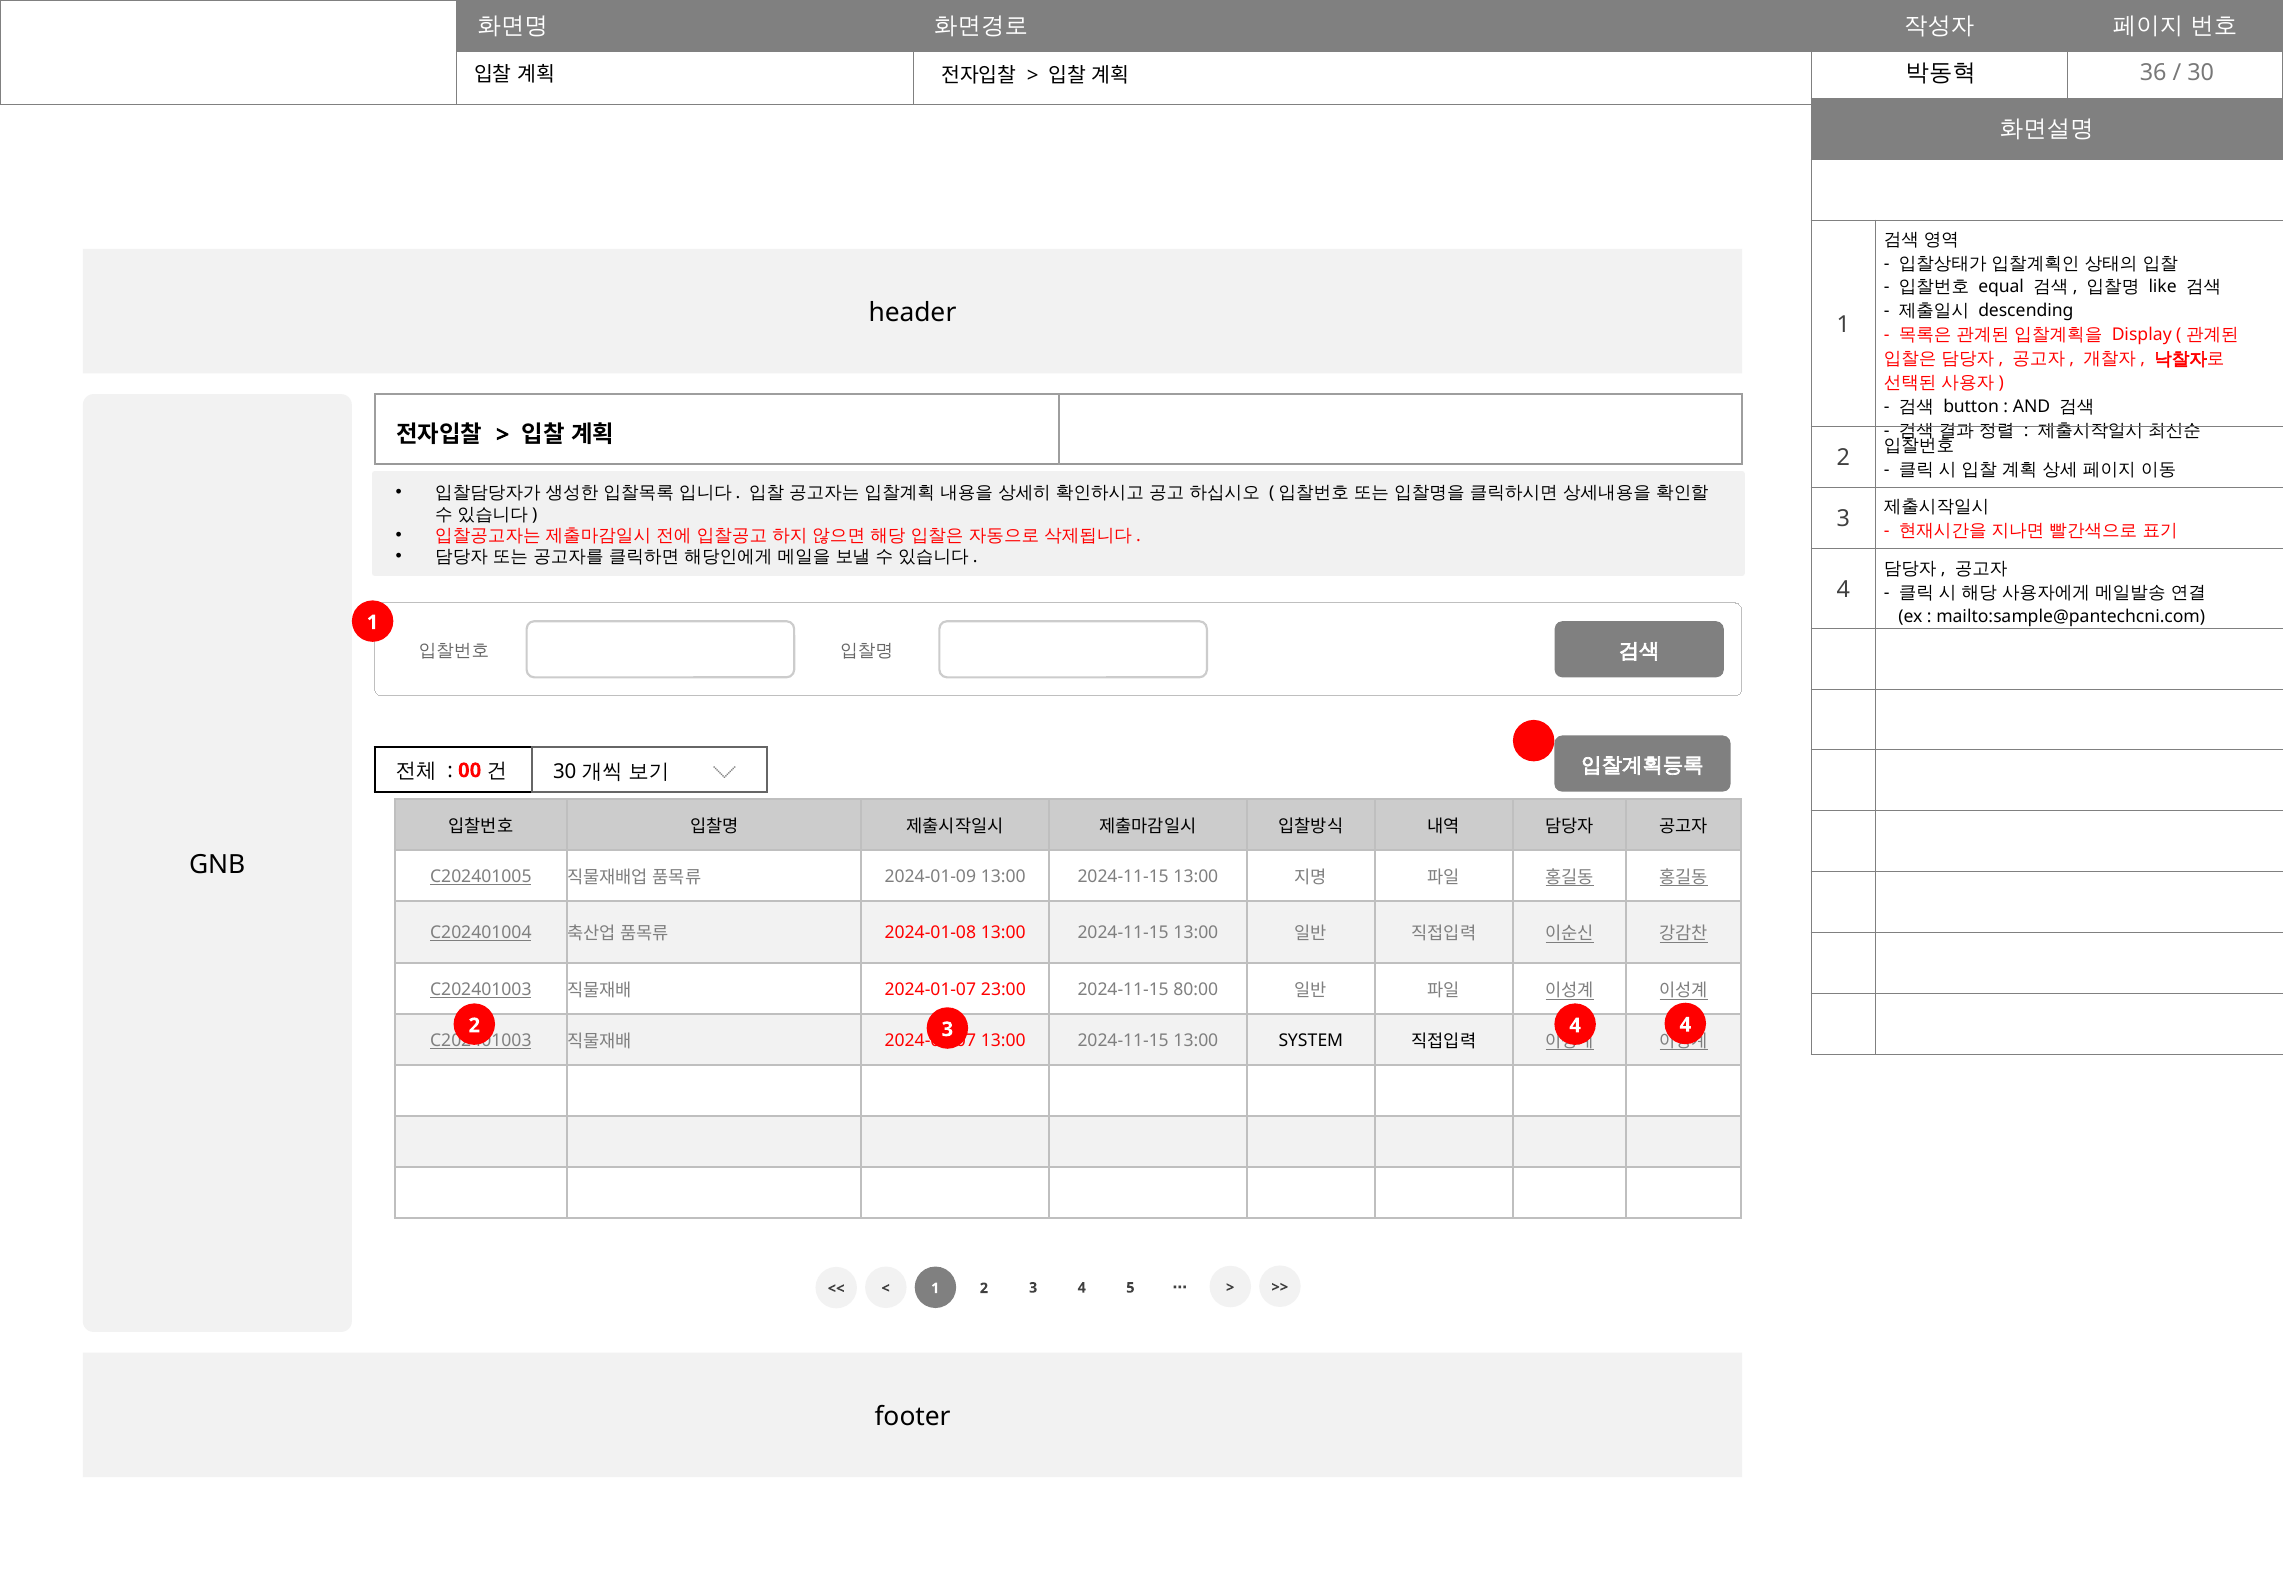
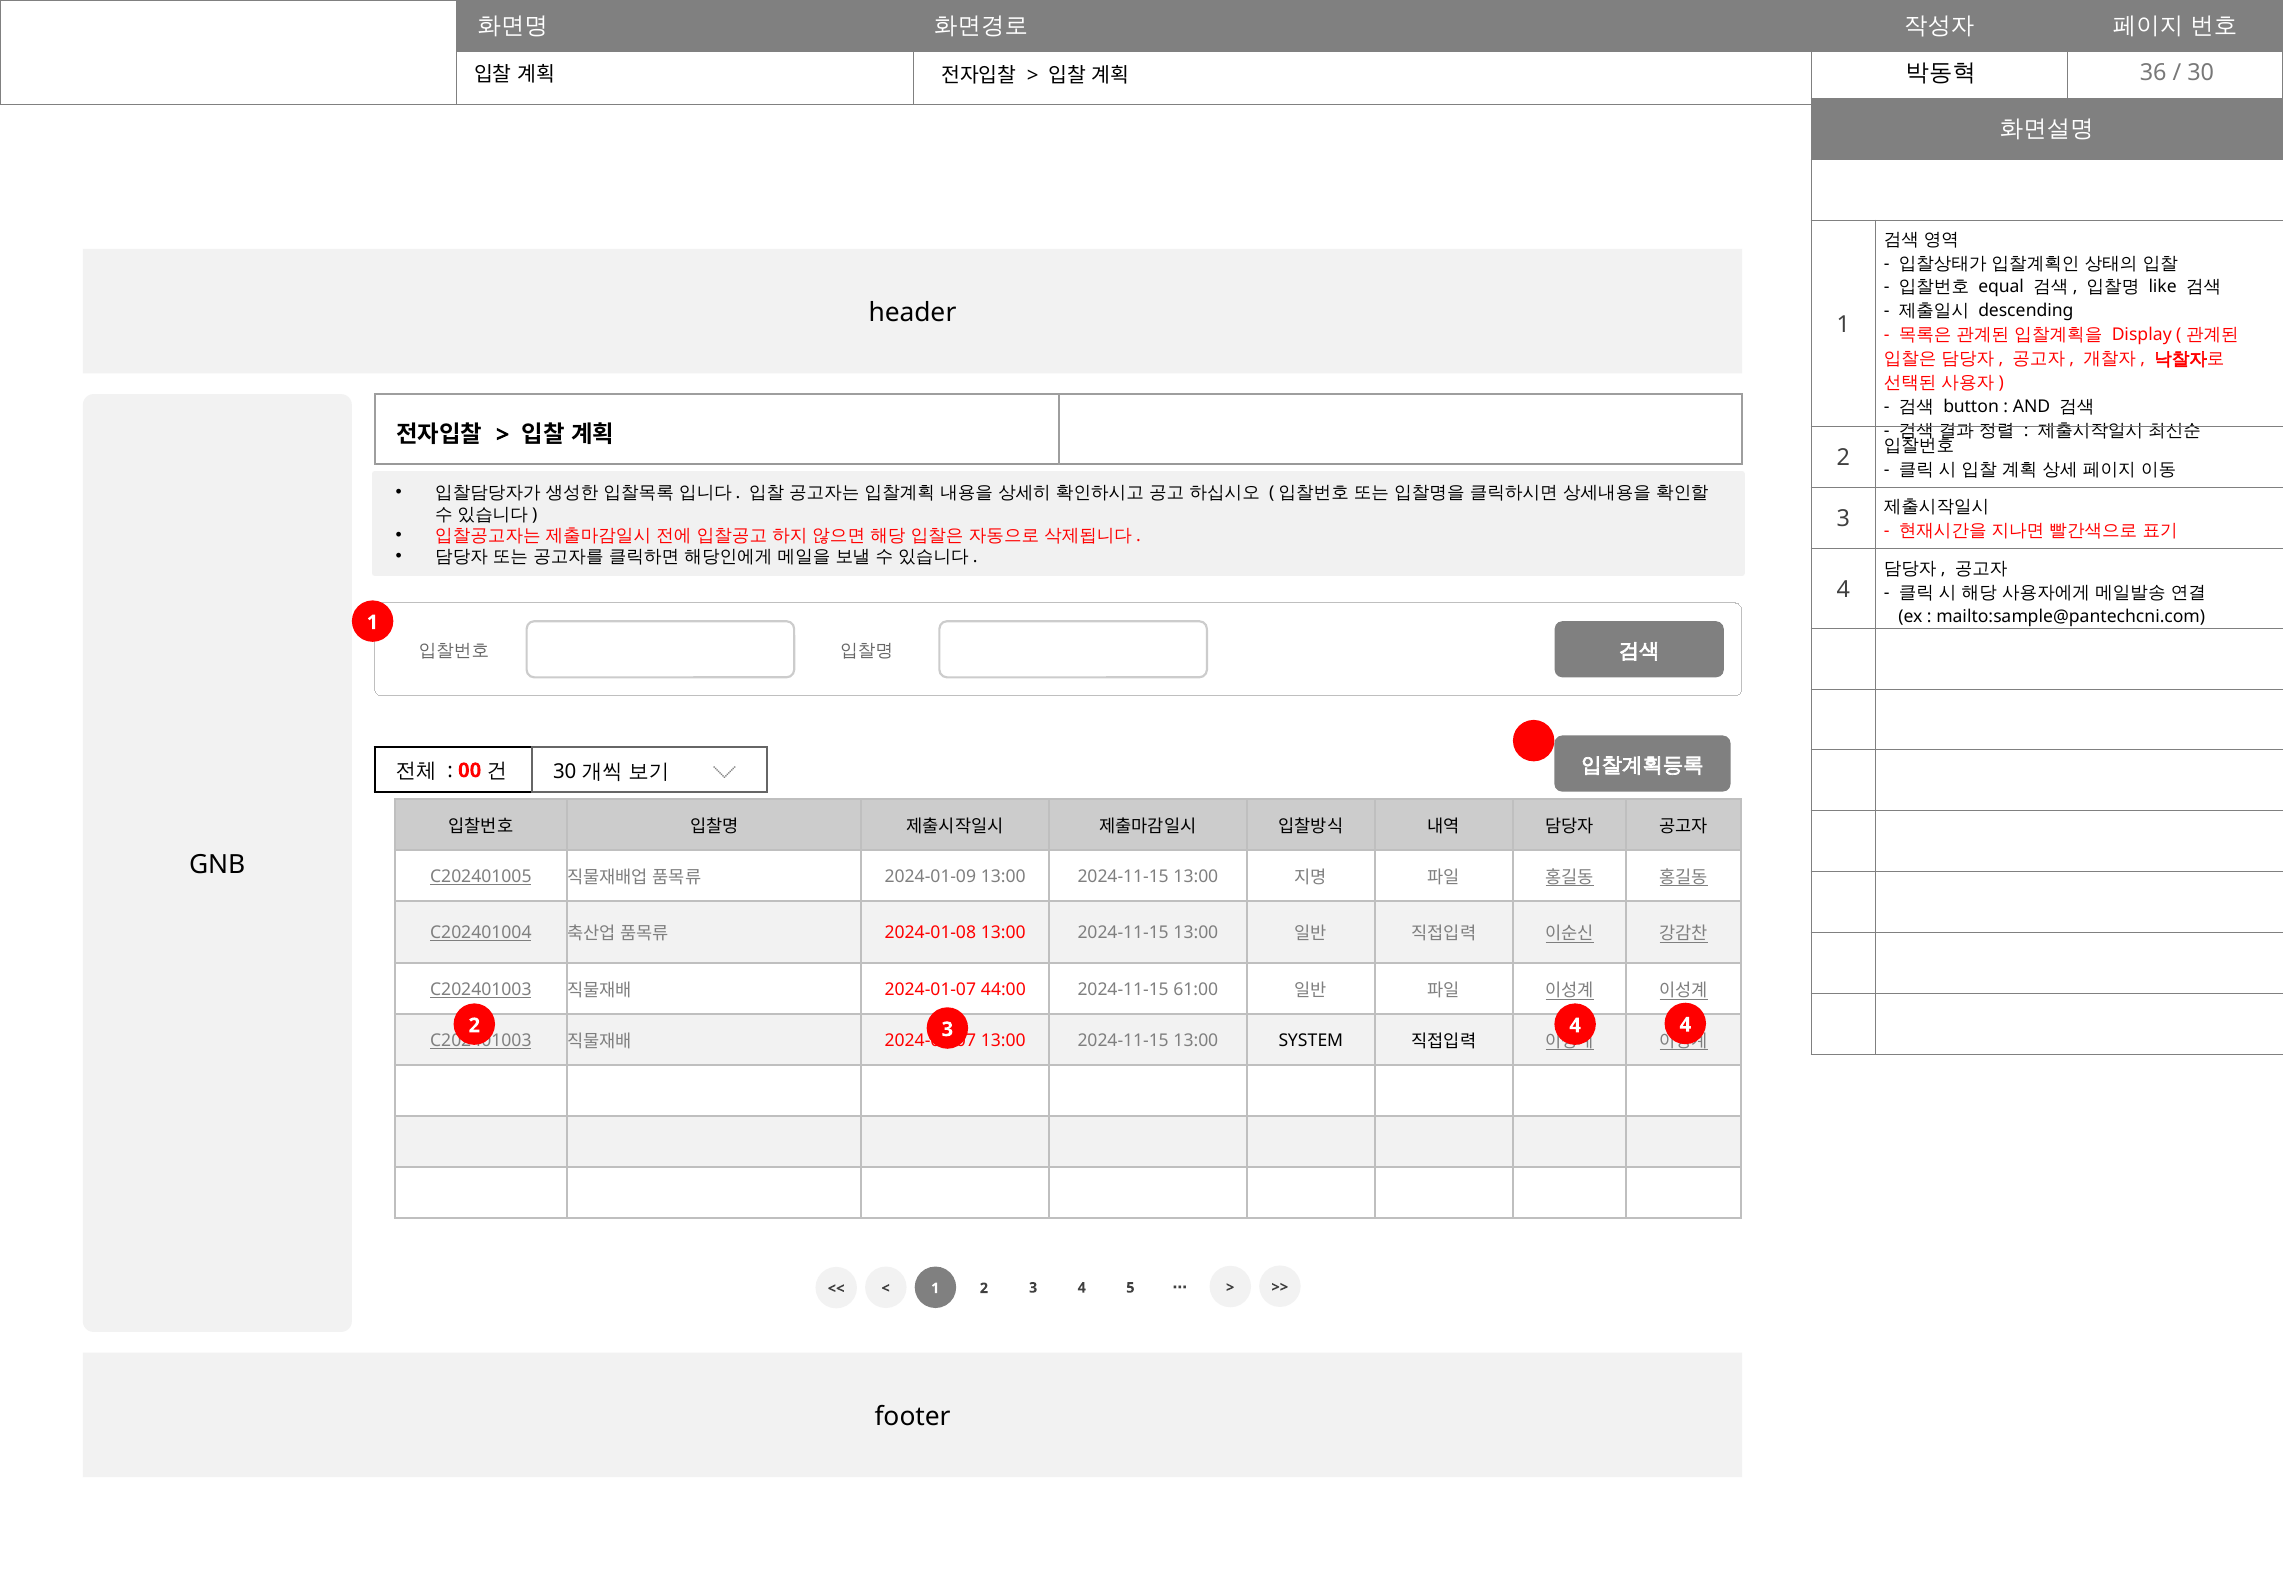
23:00: 23:00 -> 44:00
80:00: 80:00 -> 61:00
